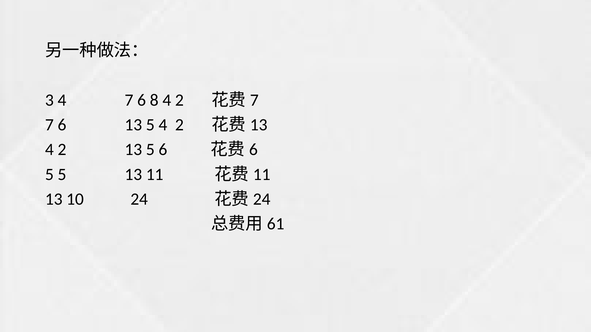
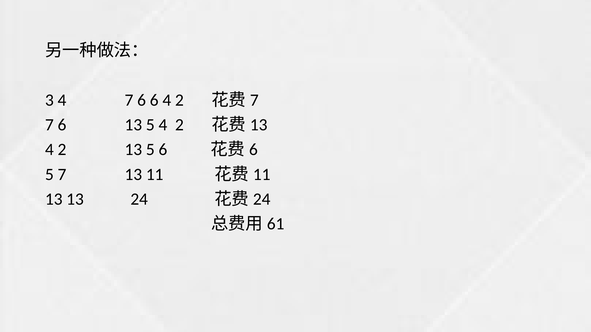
6 8: 8 -> 6
5 5: 5 -> 7
13 10: 10 -> 13
